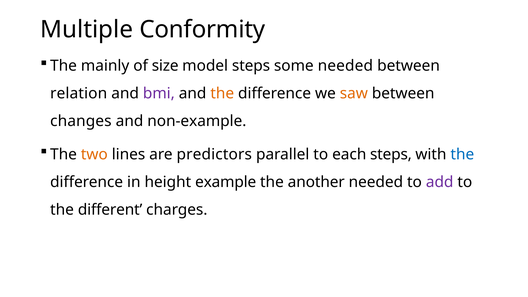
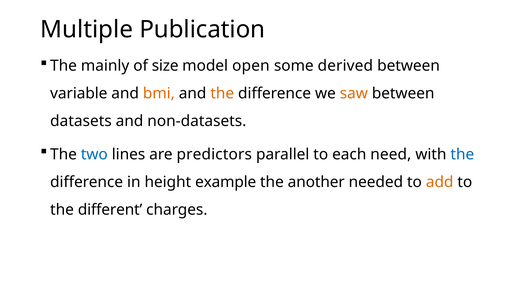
Conformity: Conformity -> Publication
model steps: steps -> open
some needed: needed -> derived
relation: relation -> variable
bmi colour: purple -> orange
changes: changes -> datasets
non-example: non-example -> non-datasets
two colour: orange -> blue
each steps: steps -> need
add colour: purple -> orange
